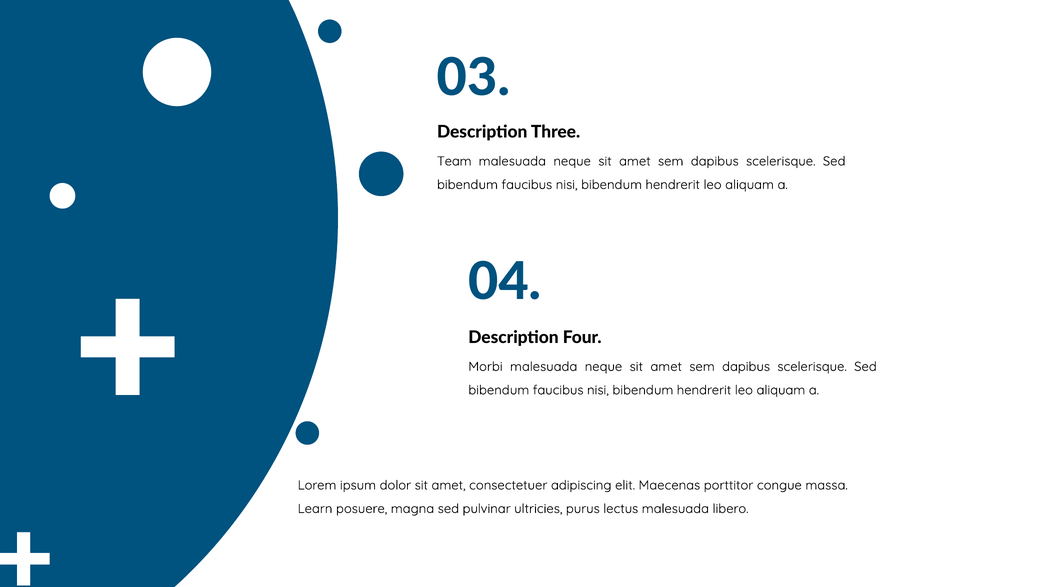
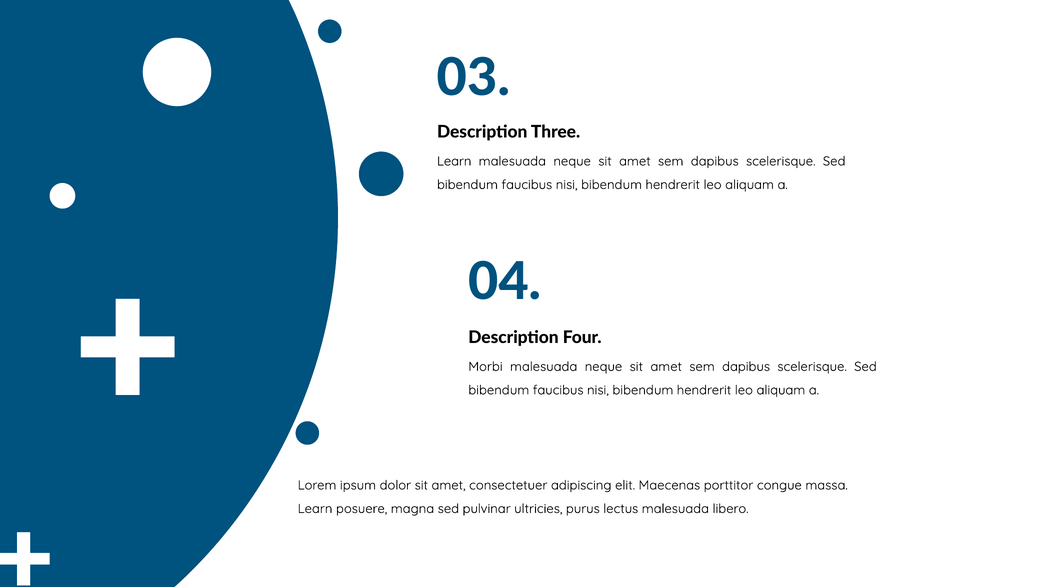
Team at (454, 161): Team -> Learn
